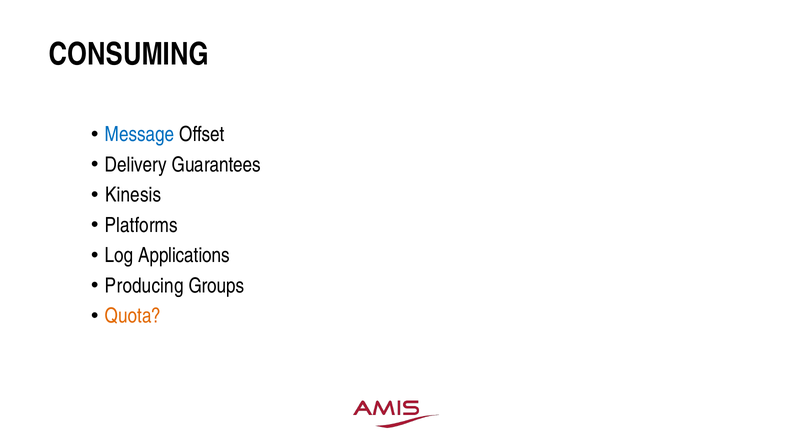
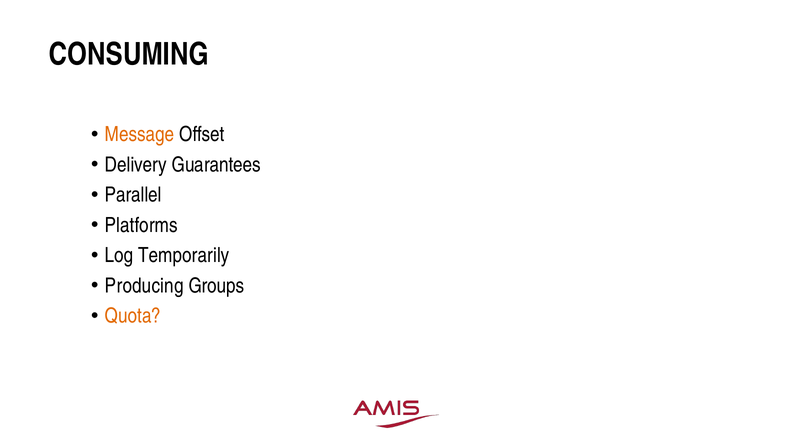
Message colour: blue -> orange
Kinesis: Kinesis -> Parallel
Applications: Applications -> Temporarily
